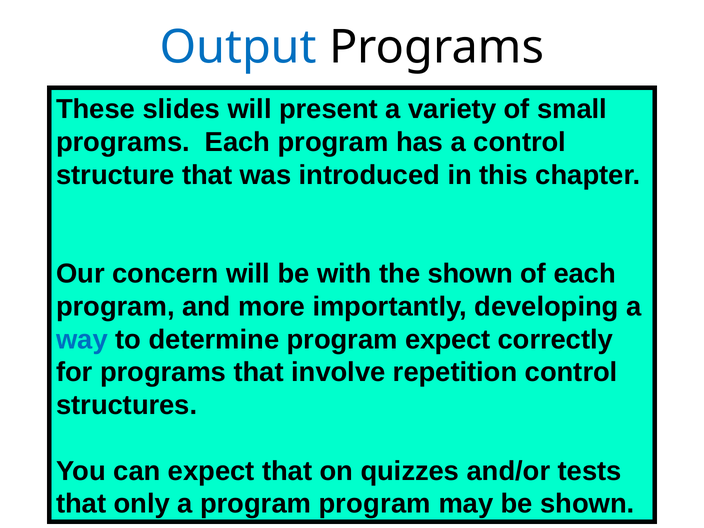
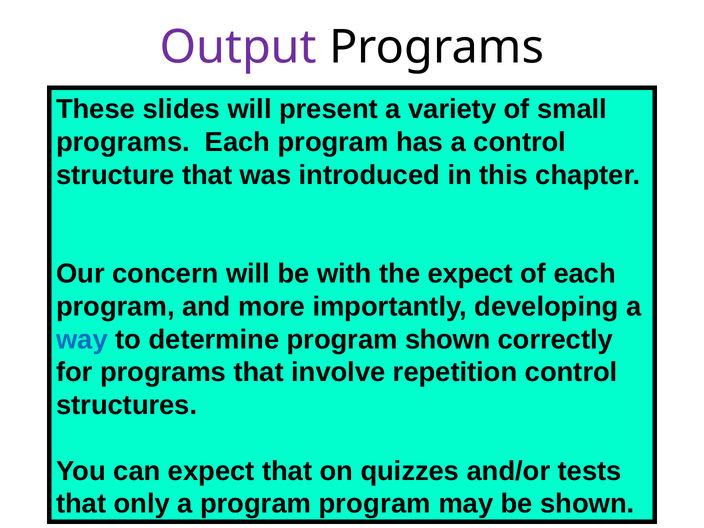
Output colour: blue -> purple
the shown: shown -> expect
program expect: expect -> shown
